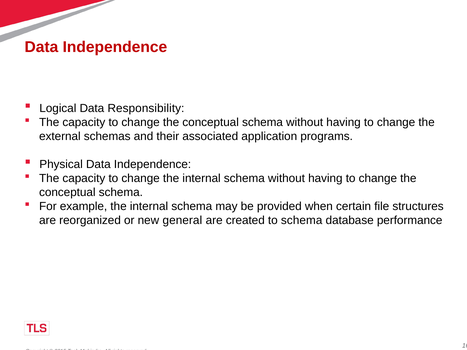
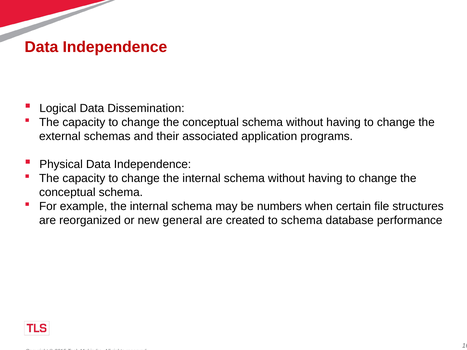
Responsibility: Responsibility -> Dissemination
provided: provided -> numbers
